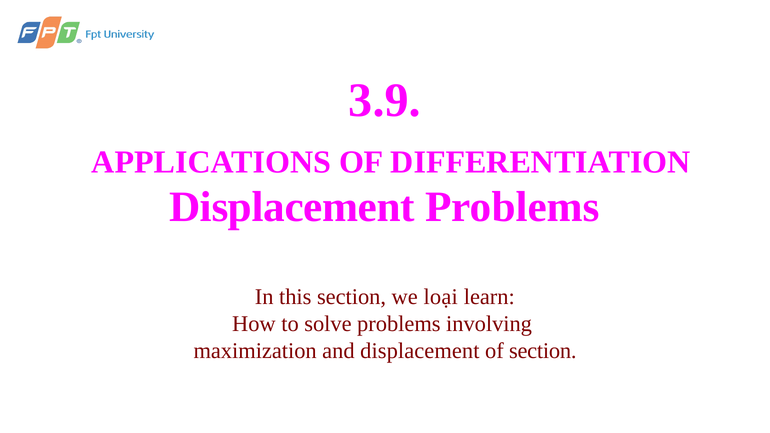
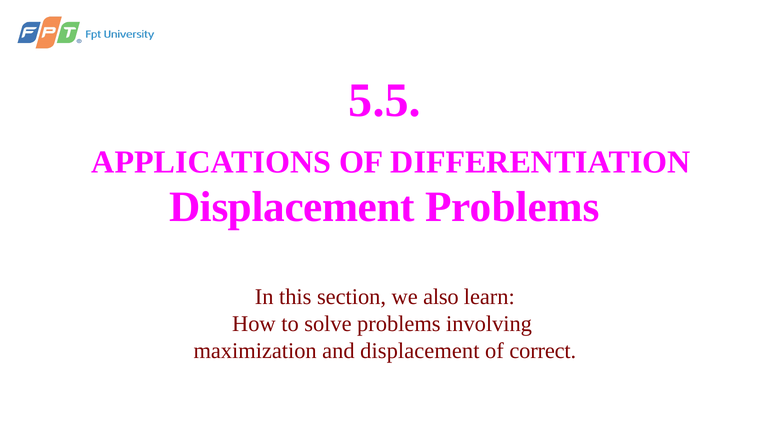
3.9: 3.9 -> 5.5
loại: loại -> also
of section: section -> correct
